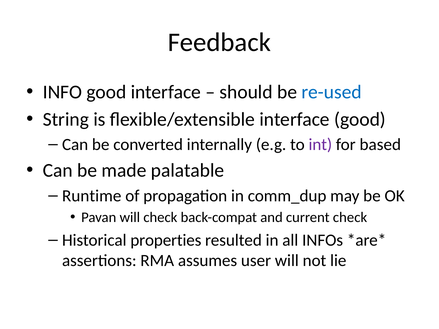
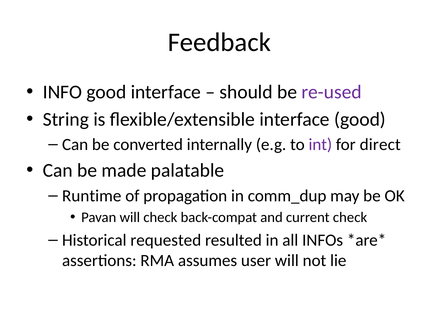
re-used colour: blue -> purple
based: based -> direct
properties: properties -> requested
